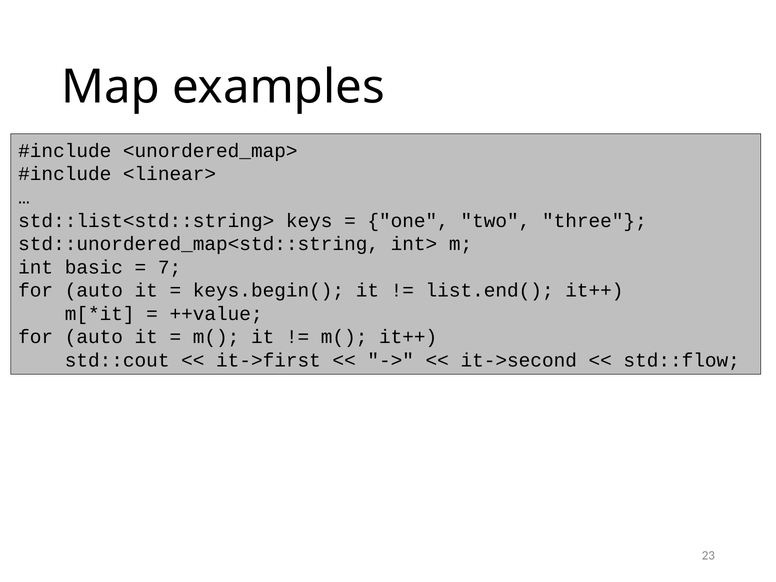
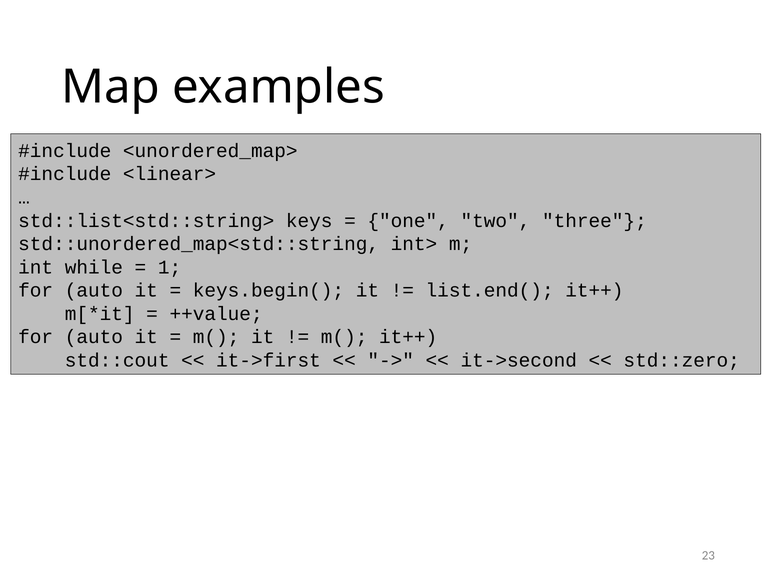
basic: basic -> while
7: 7 -> 1
std::flow: std::flow -> std::zero
